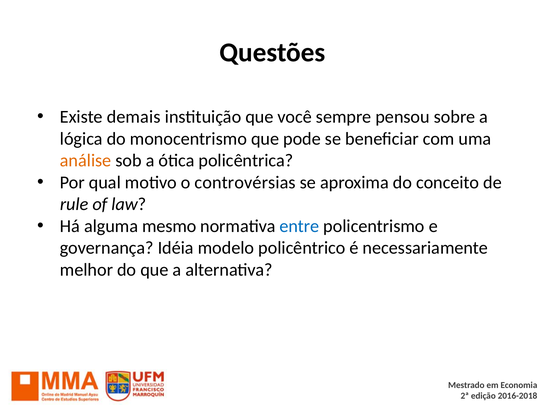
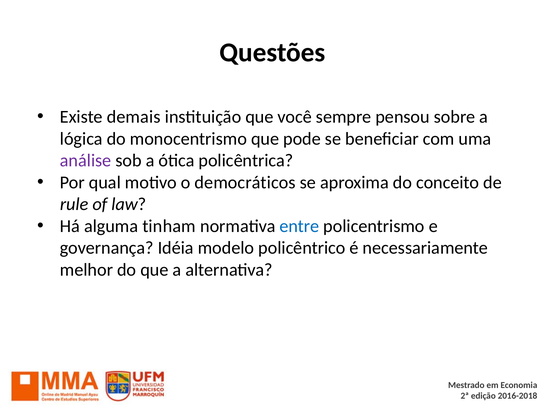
análise colour: orange -> purple
controvérsias: controvérsias -> democráticos
mesmo: mesmo -> tinham
